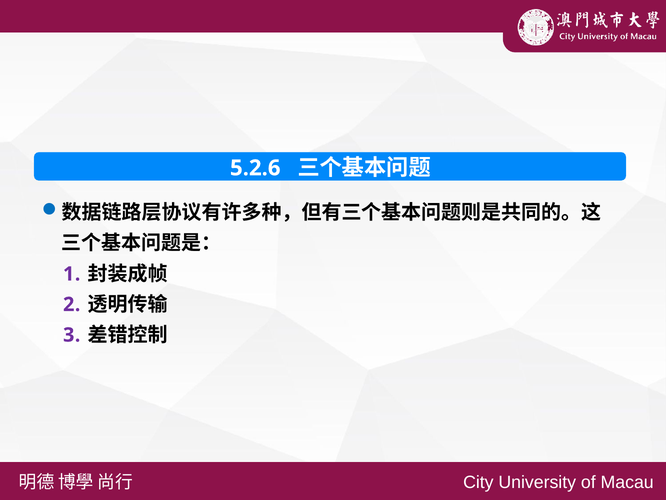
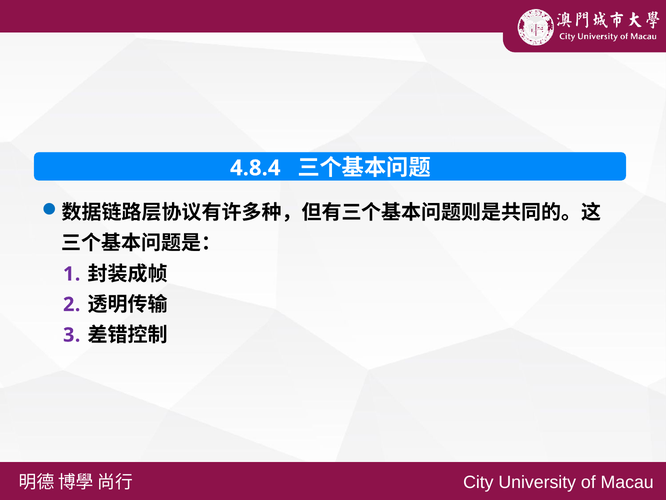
5.2.6: 5.2.6 -> 4.8.4
